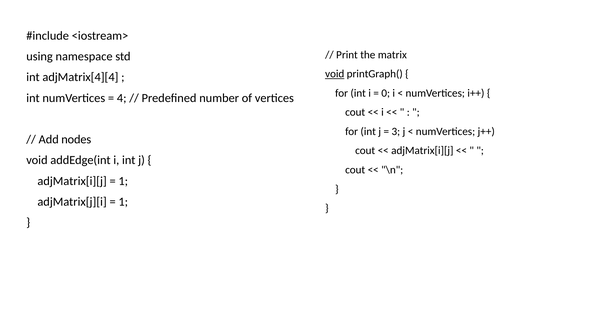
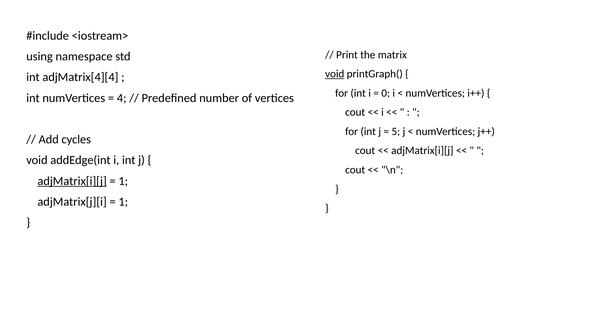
3: 3 -> 5
nodes: nodes -> cycles
adjMatrix[i][j at (72, 181) underline: none -> present
